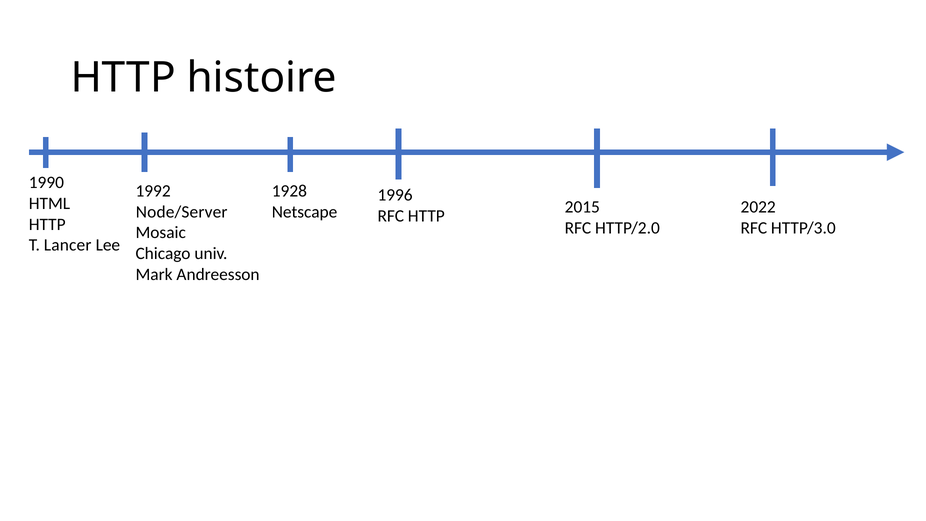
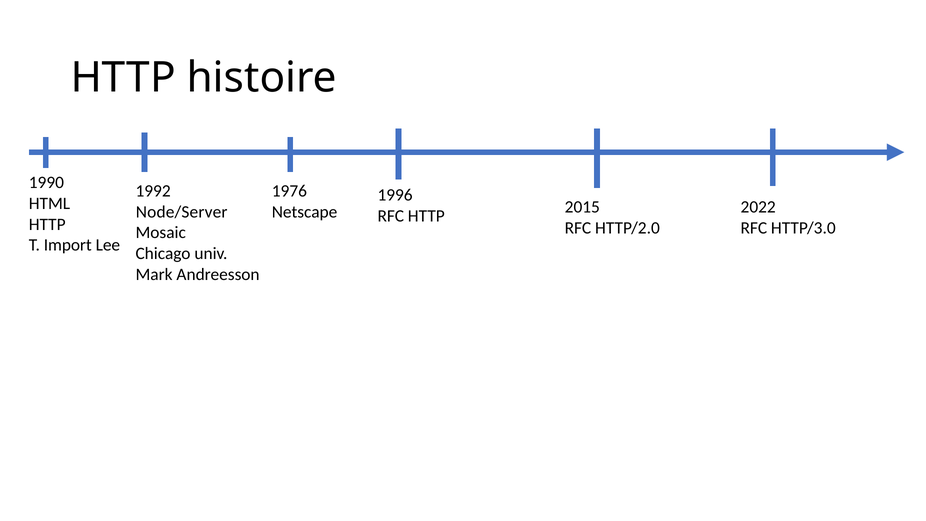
1928: 1928 -> 1976
Lancer: Lancer -> Import
